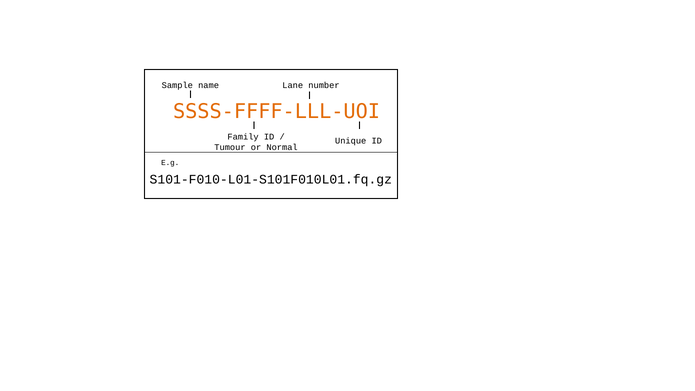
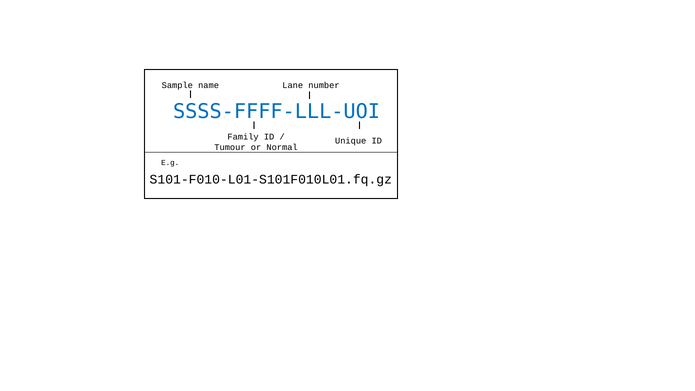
SSSS-FFFF-LLL-UOI colour: orange -> blue
